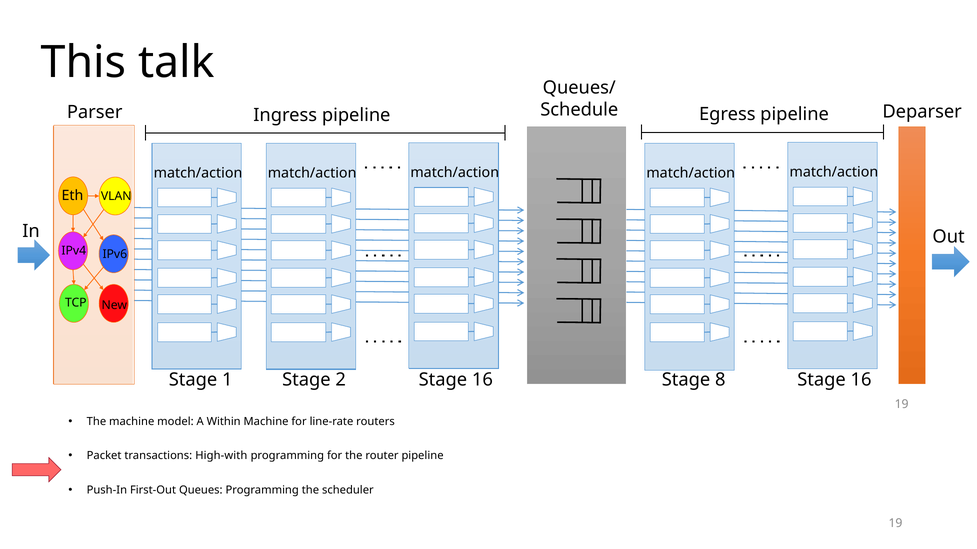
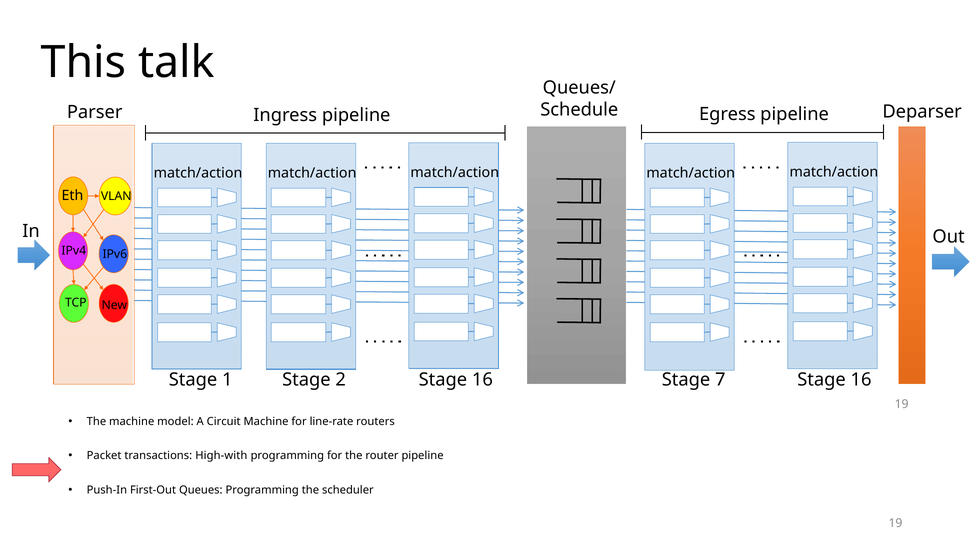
8: 8 -> 7
Within: Within -> Circuit
